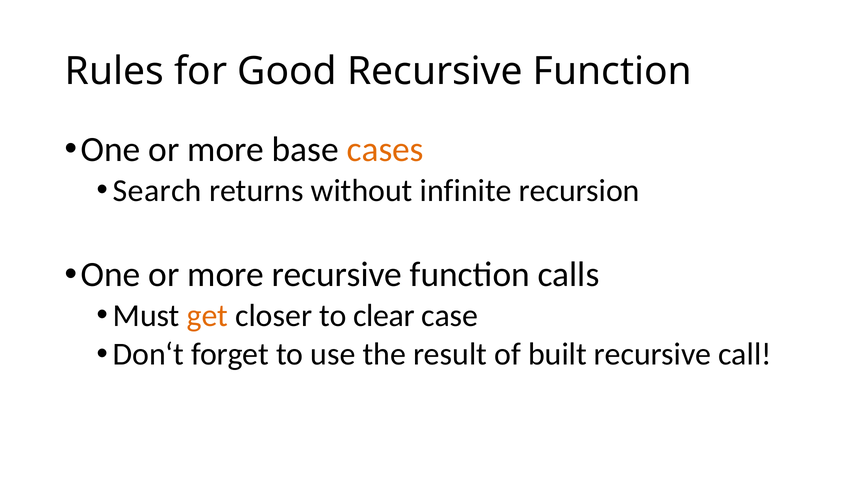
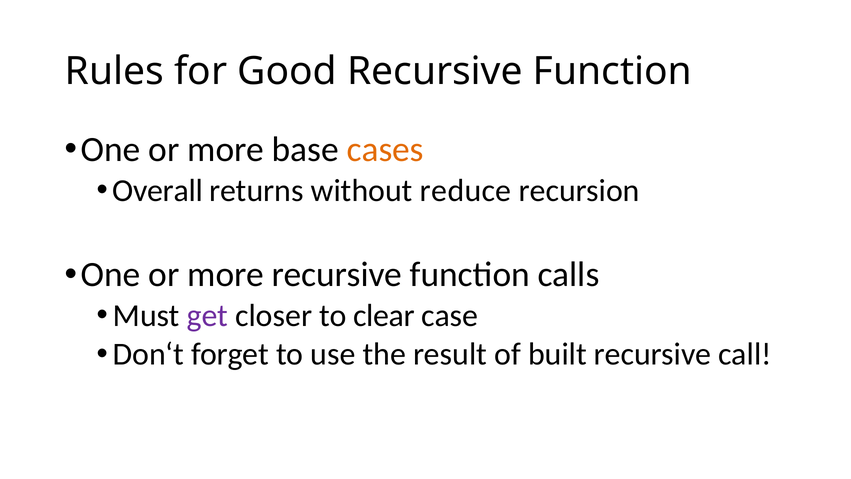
Search: Search -> Overall
infinite: infinite -> reduce
get colour: orange -> purple
